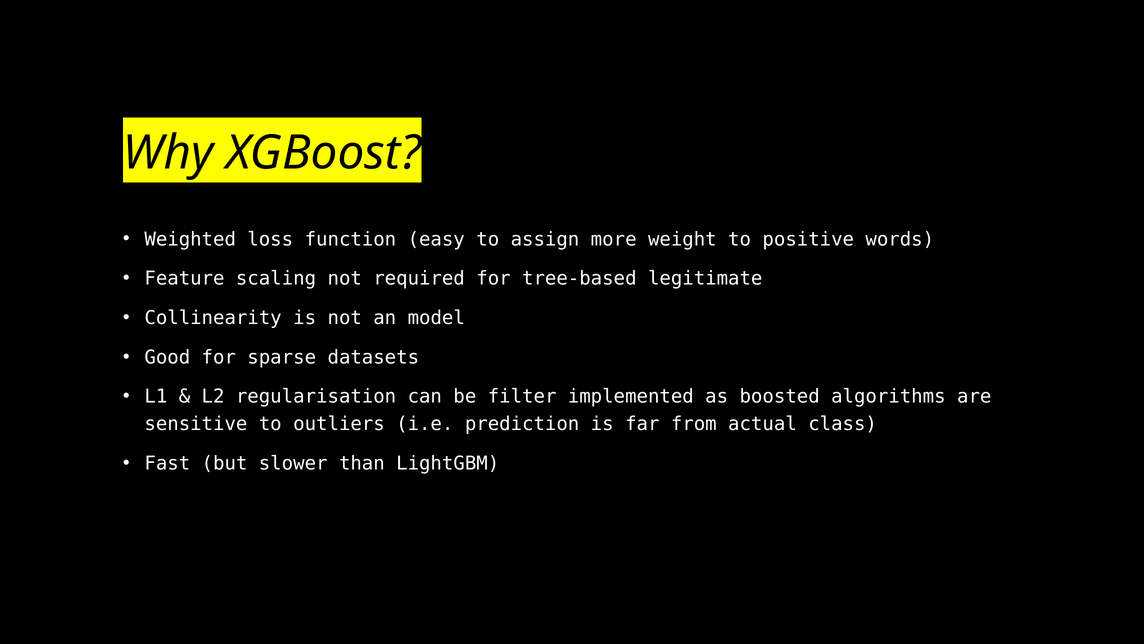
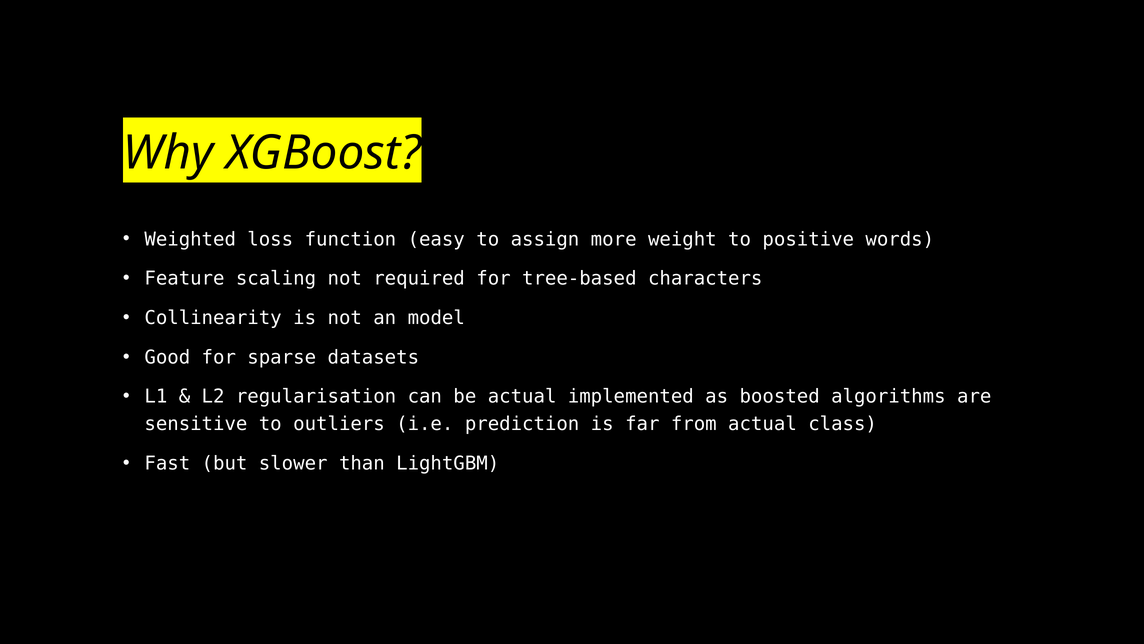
legitimate: legitimate -> characters
be filter: filter -> actual
